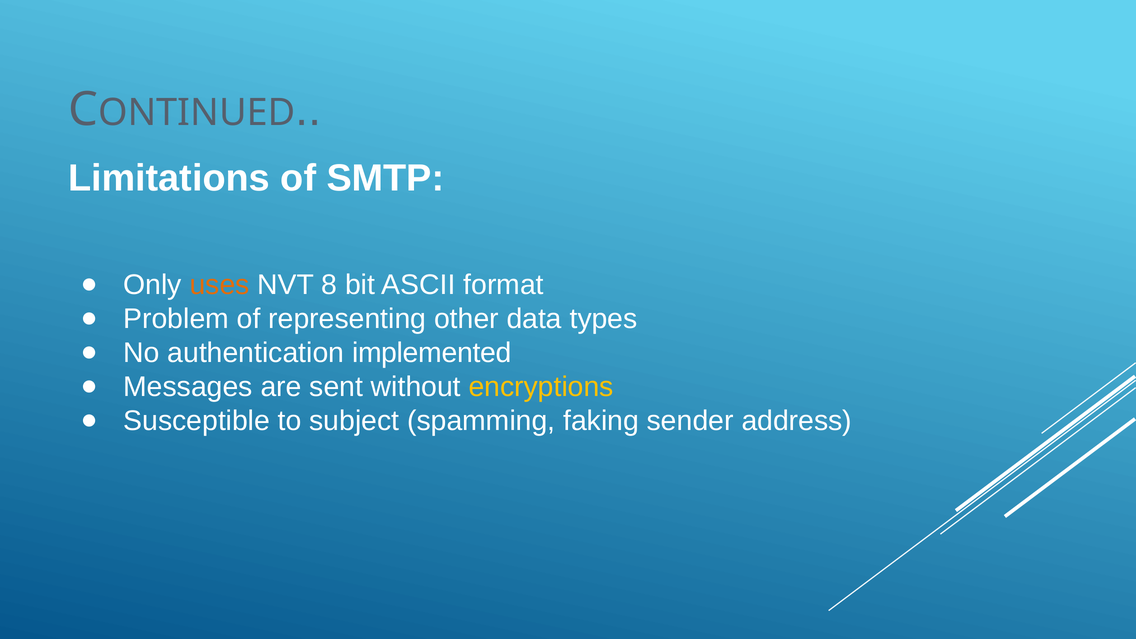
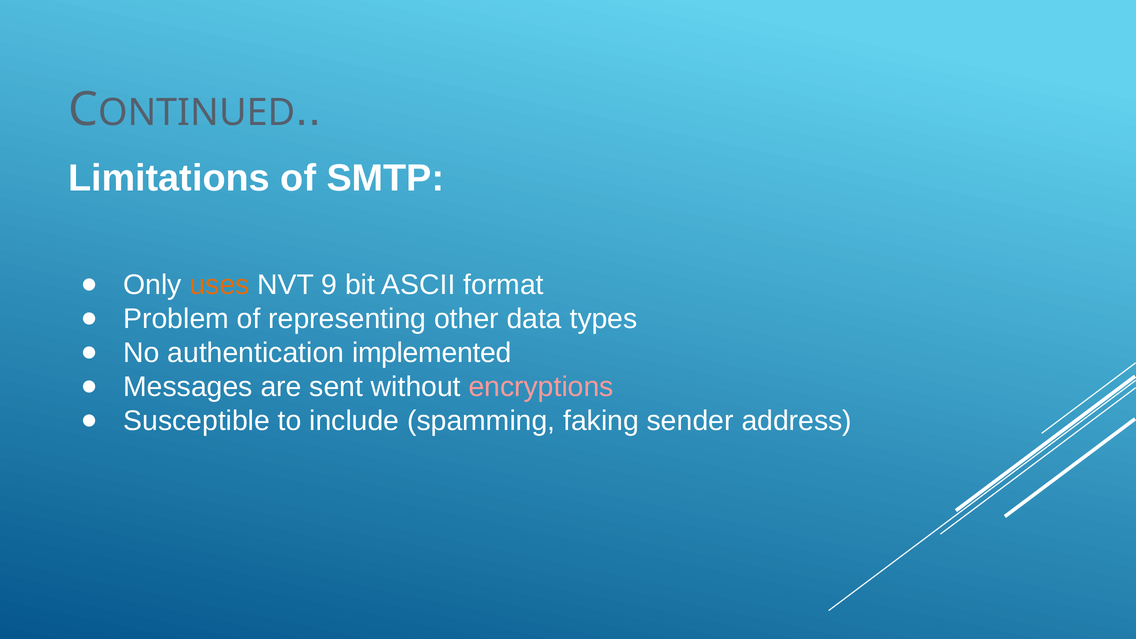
8: 8 -> 9
encryptions colour: yellow -> pink
subject: subject -> include
